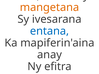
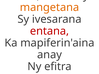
entana colour: blue -> red
